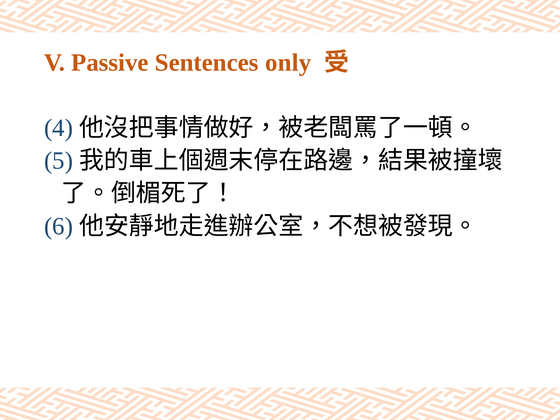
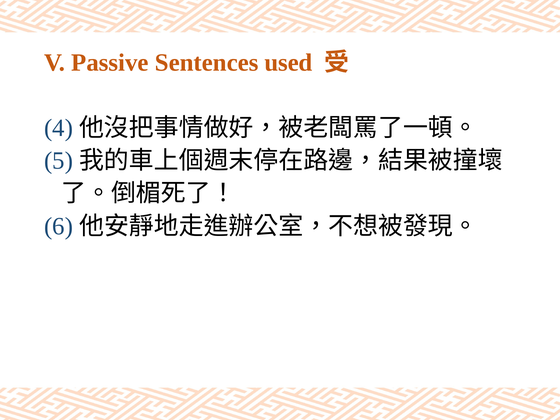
only: only -> used
